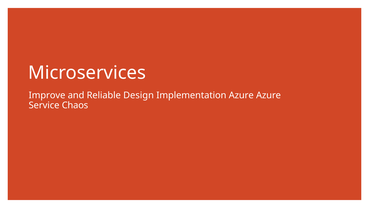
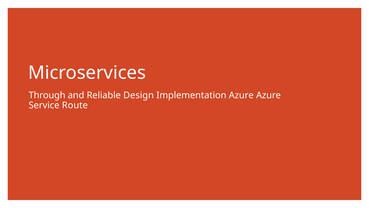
Improve: Improve -> Through
Chaos: Chaos -> Route
